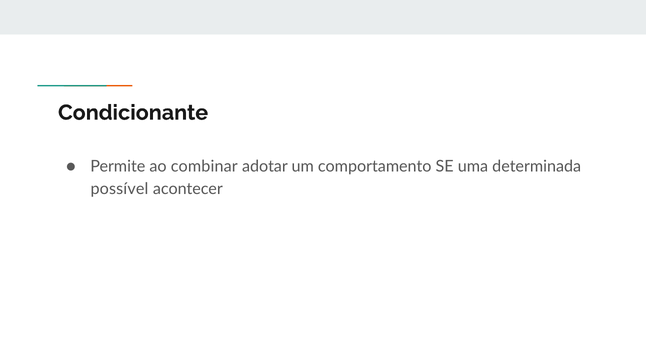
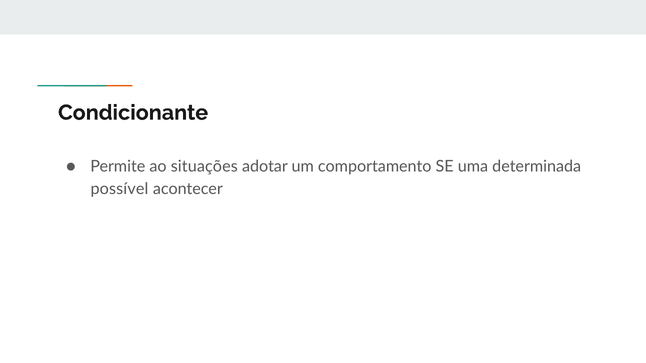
combinar: combinar -> situações
